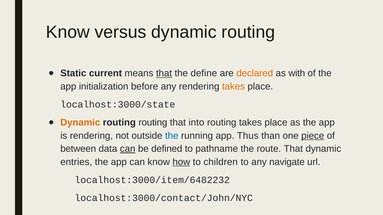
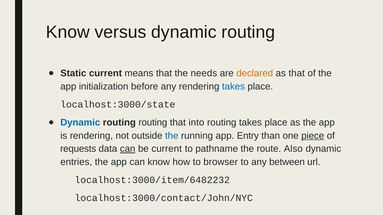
that at (164, 73) underline: present -> none
define: define -> needs
as with: with -> that
takes at (233, 87) colour: orange -> blue
Dynamic at (80, 123) colour: orange -> blue
Thus: Thus -> Entry
between: between -> requests
be defined: defined -> current
route That: That -> Also
how underline: present -> none
children: children -> browser
navigate: navigate -> between
